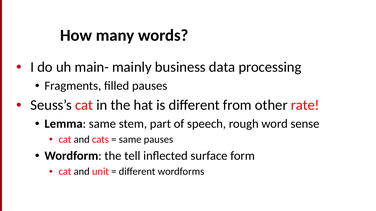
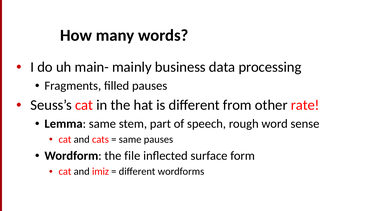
tell: tell -> file
unit: unit -> imiz
